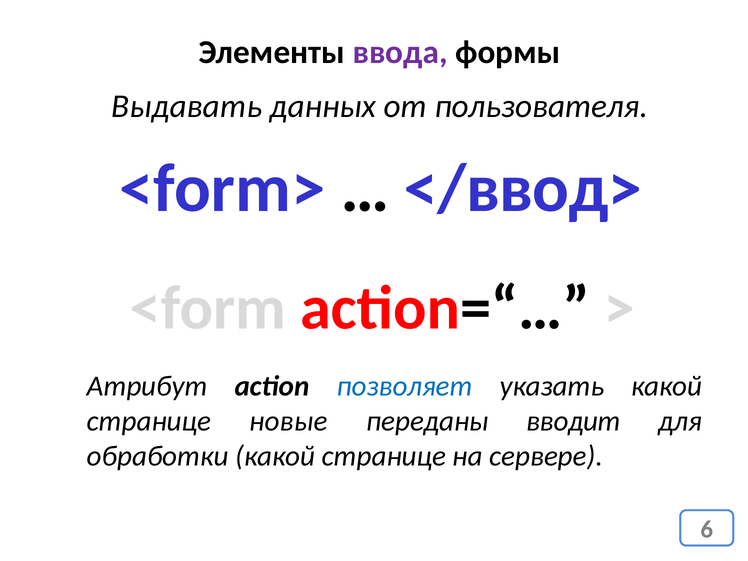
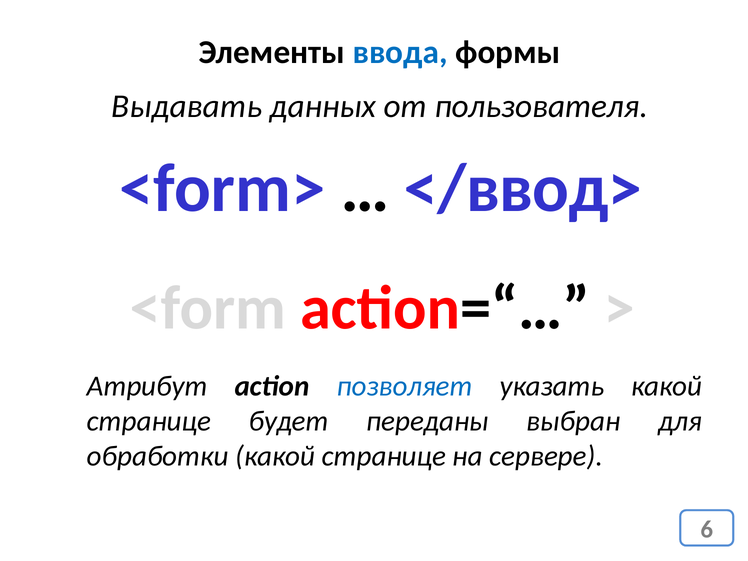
ввода colour: purple -> blue
новые: новые -> будет
вводит: вводит -> выбран
